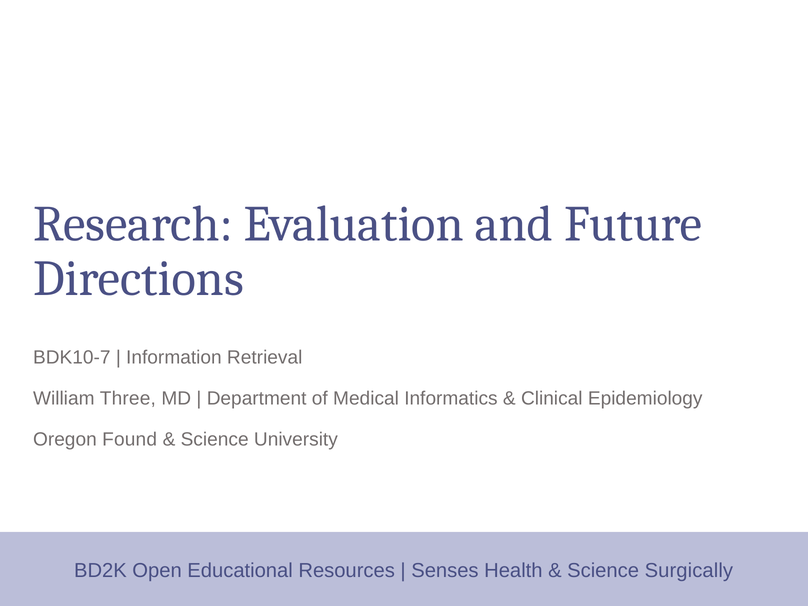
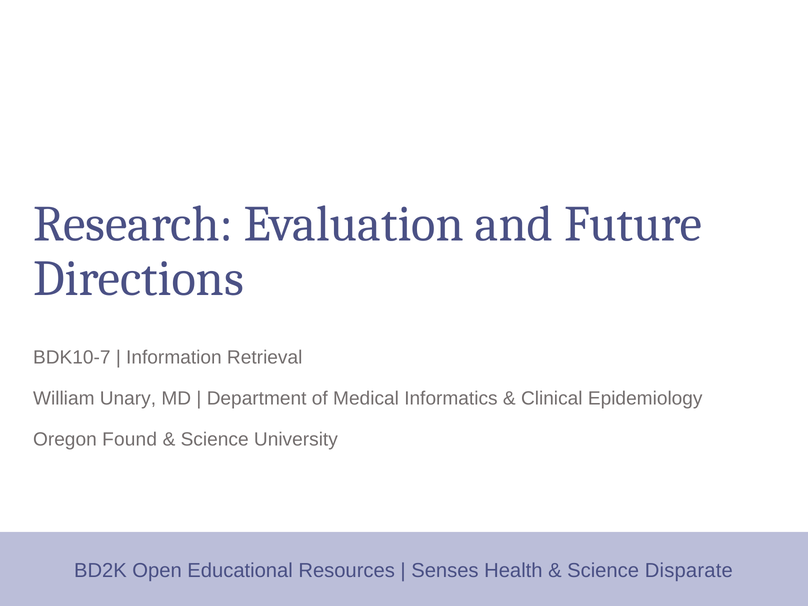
Three: Three -> Unary
Surgically: Surgically -> Disparate
